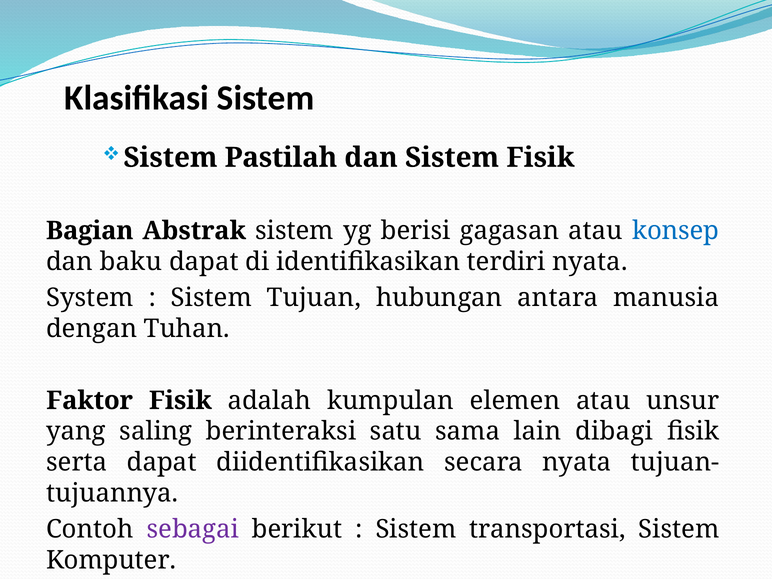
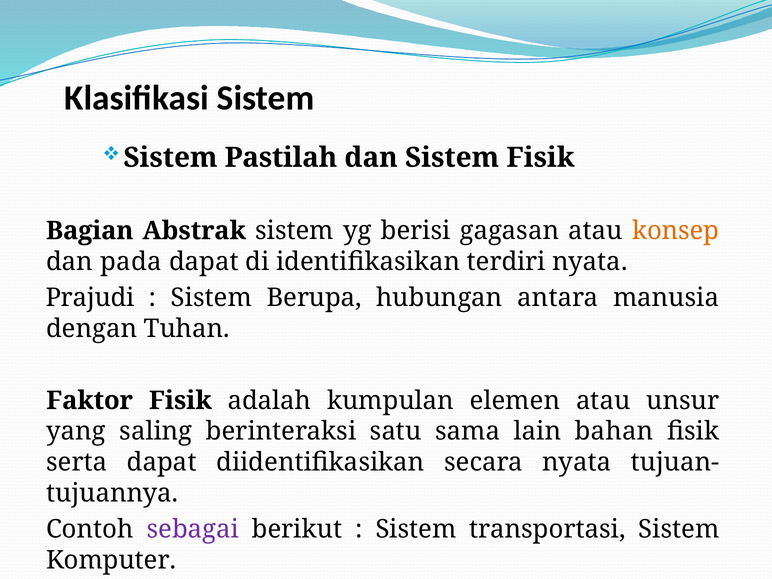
konsep colour: blue -> orange
baku: baku -> pada
System: System -> Prajudi
Tujuan: Tujuan -> Berupa
dibagi: dibagi -> bahan
